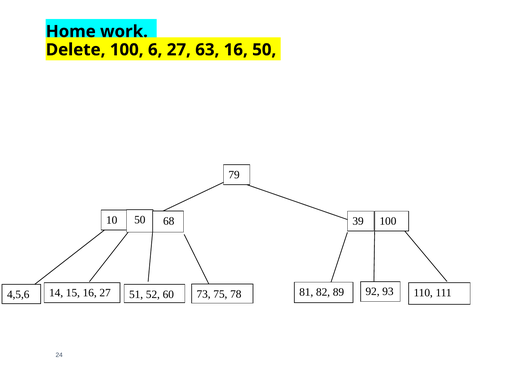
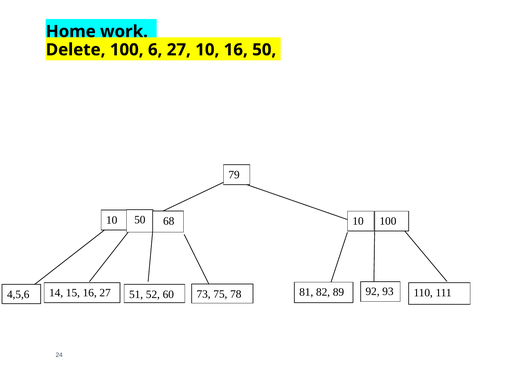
27 63: 63 -> 10
50 39: 39 -> 10
